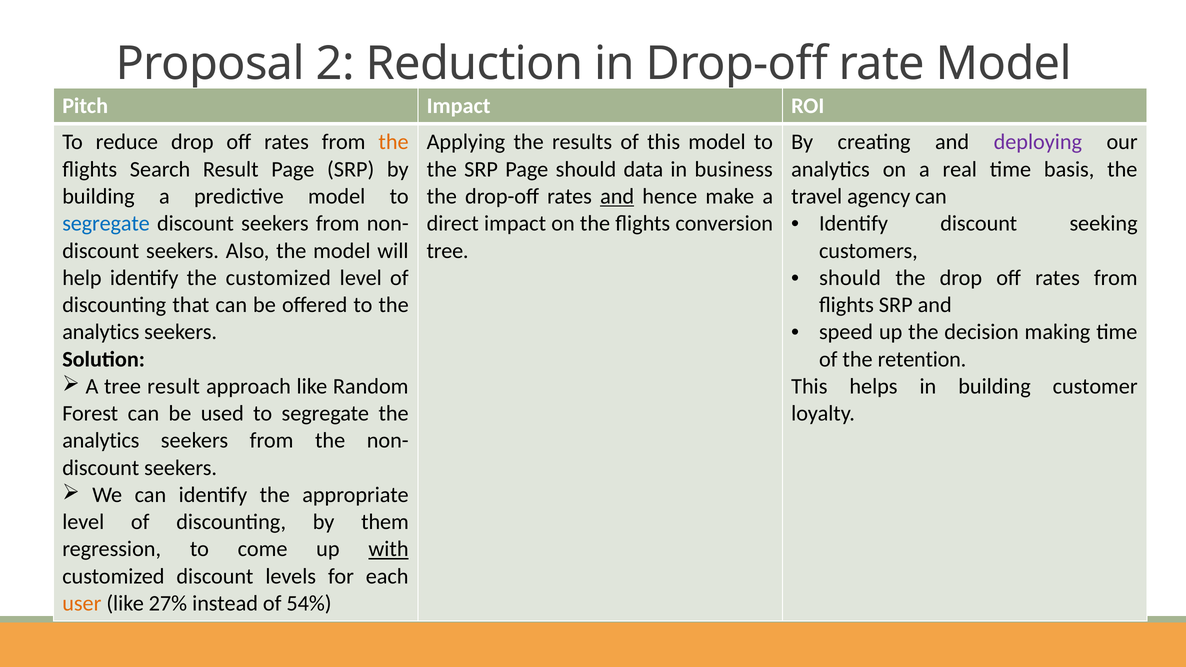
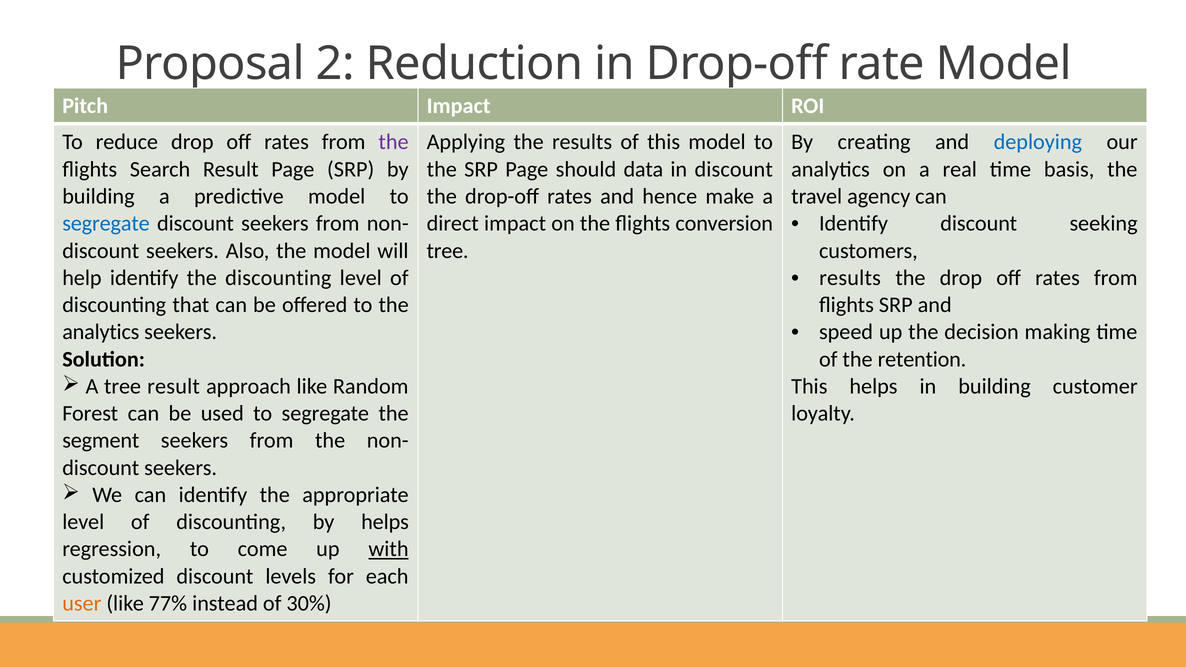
the at (394, 142) colour: orange -> purple
deploying colour: purple -> blue
in business: business -> discount
and at (617, 196) underline: present -> none
should at (850, 278): should -> results
the customized: customized -> discounting
analytics at (101, 441): analytics -> segment
by them: them -> helps
27%: 27% -> 77%
54%: 54% -> 30%
